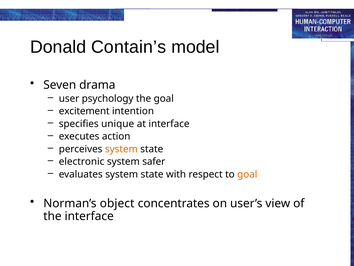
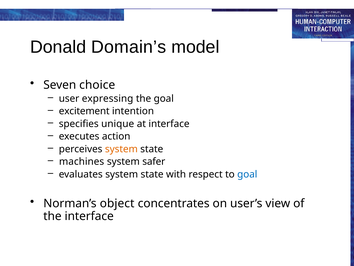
Contain’s: Contain’s -> Domain’s
drama: drama -> choice
psychology: psychology -> expressing
electronic: electronic -> machines
goal at (247, 174) colour: orange -> blue
